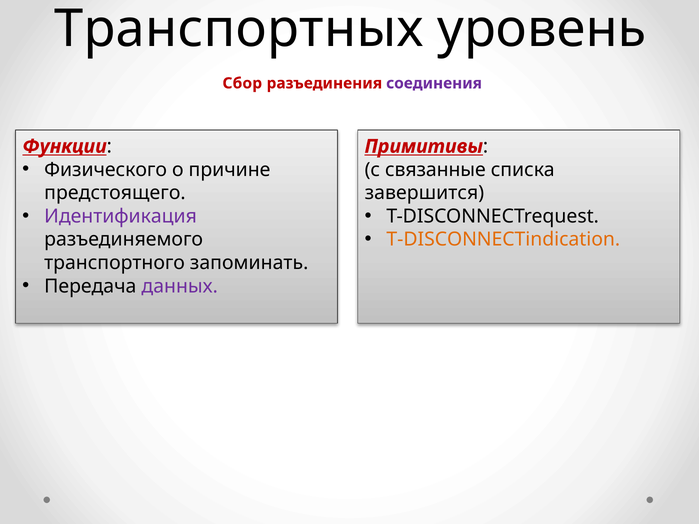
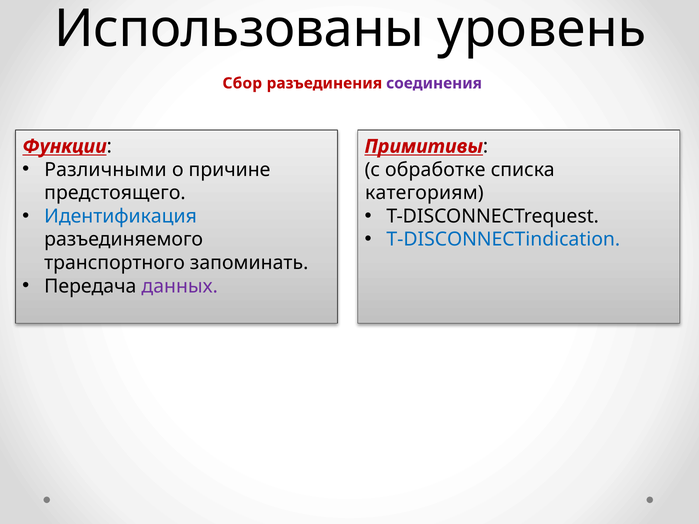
Транспортных: Транспортных -> Использованы
Физического: Физического -> Различными
связанные: связанные -> обработке
завершится: завершится -> категориям
Идентификация colour: purple -> blue
T-DISCONNECTindication colour: orange -> blue
